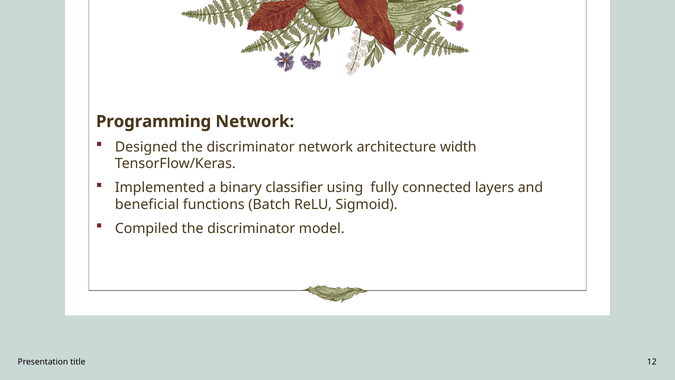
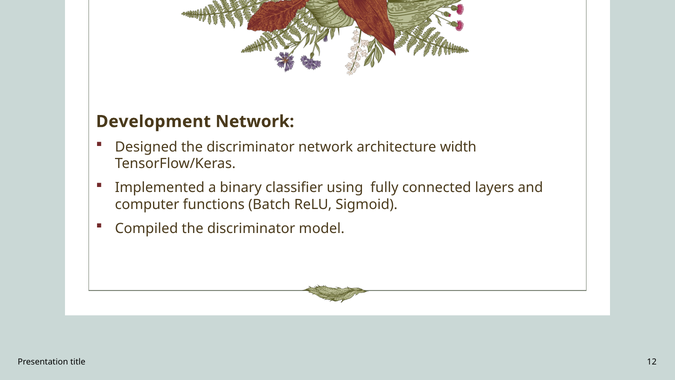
Programming: Programming -> Development
beneficial: beneficial -> computer
